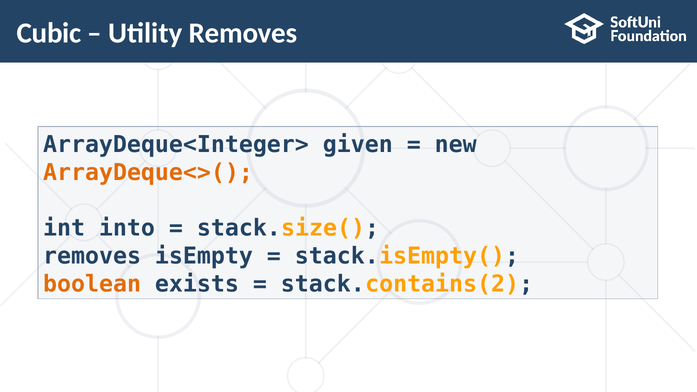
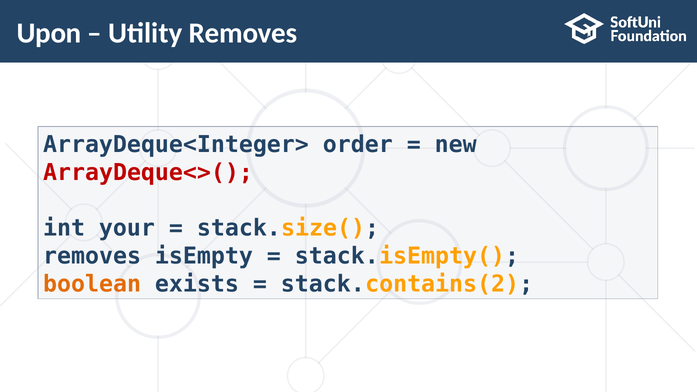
Cubic: Cubic -> Upon
given: given -> order
ArrayDeque<>( colour: orange -> red
into: into -> your
